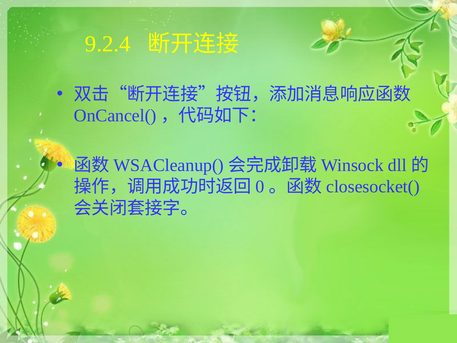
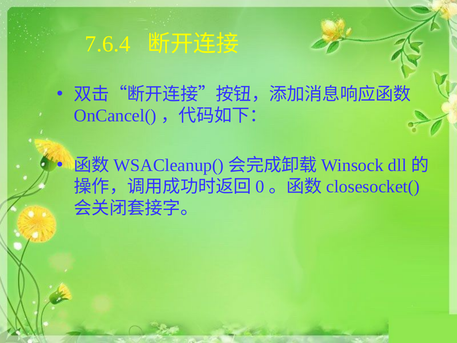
9.2.4: 9.2.4 -> 7.6.4
